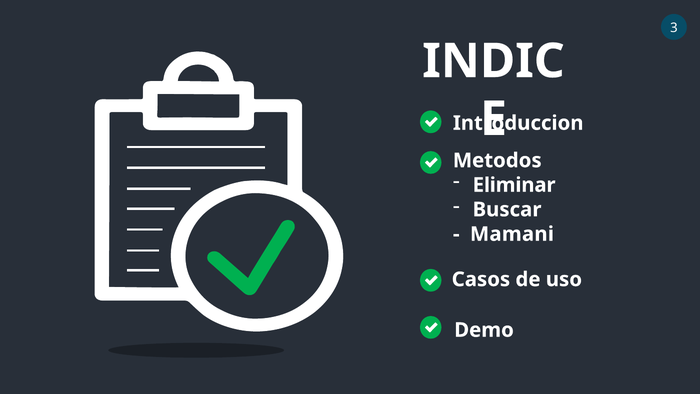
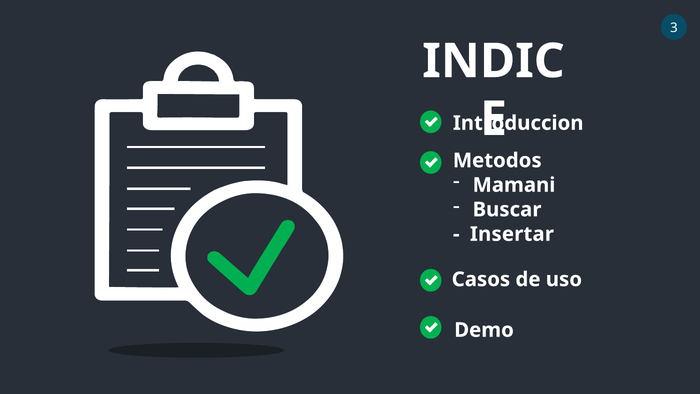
Eliminar: Eliminar -> Mamani
Mamani: Mamani -> Insertar
